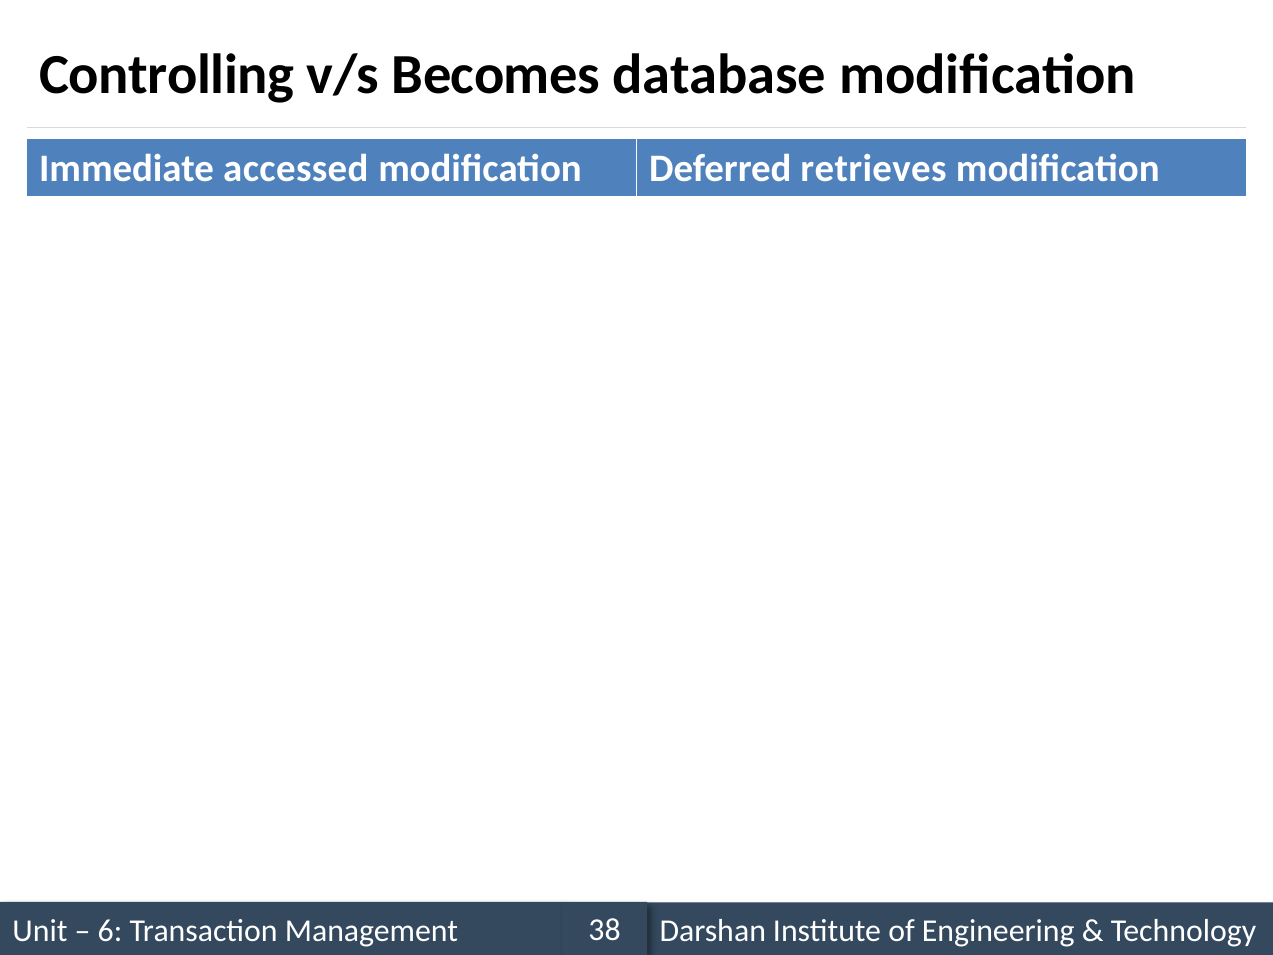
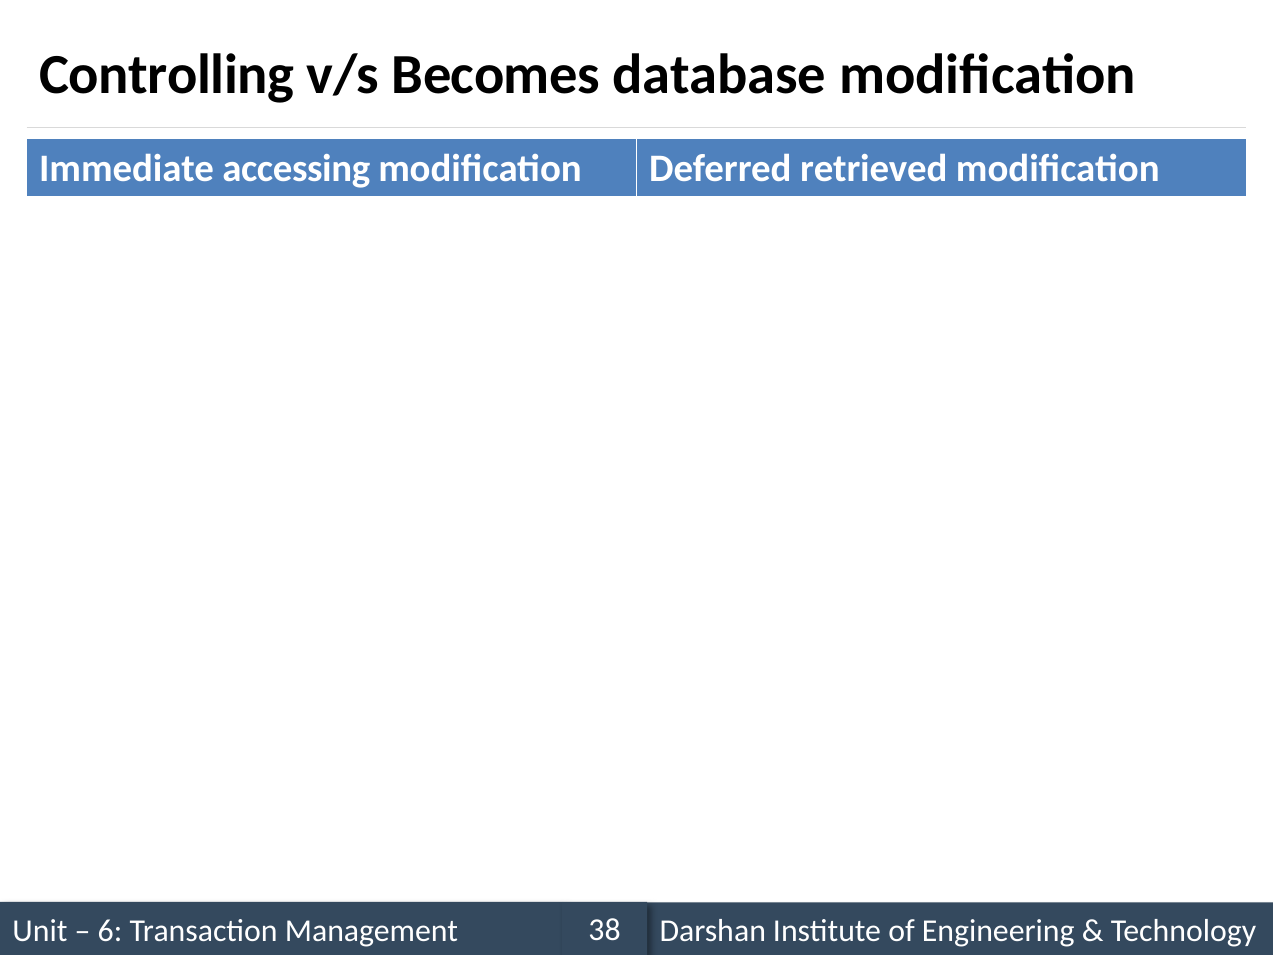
accessed: accessed -> accessing
retrieves: retrieves -> retrieved
